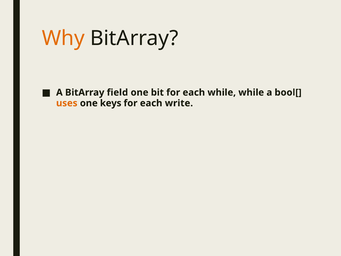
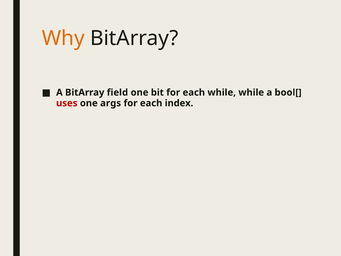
uses colour: orange -> red
keys: keys -> args
write: write -> index
